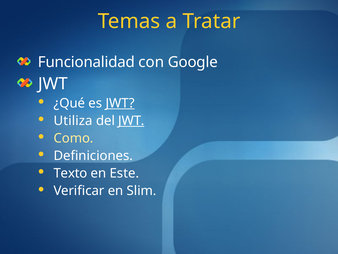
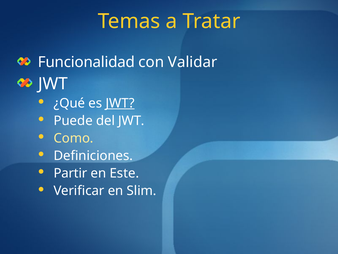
Google: Google -> Validar
Utiliza: Utiliza -> Puede
JWT at (131, 121) underline: present -> none
Texto: Texto -> Partir
